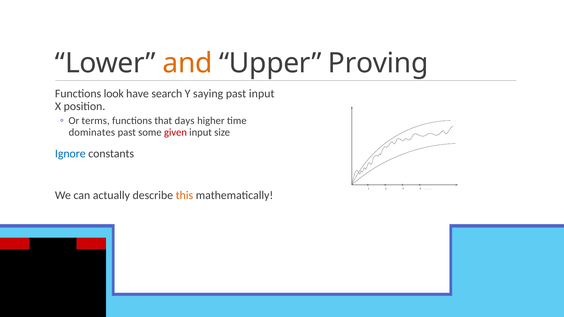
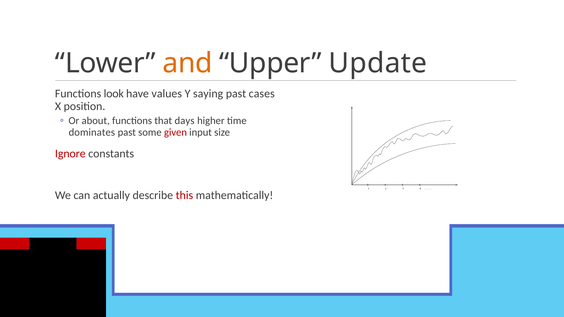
Proving: Proving -> Update
search: search -> values
past input: input -> cases
terms: terms -> about
Ignore colour: blue -> red
this colour: orange -> red
